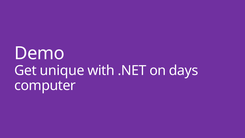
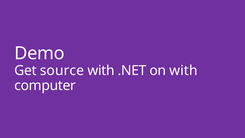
unique: unique -> source
on days: days -> with
